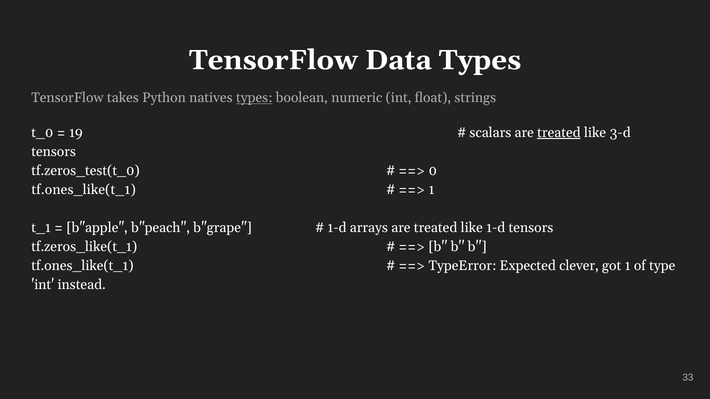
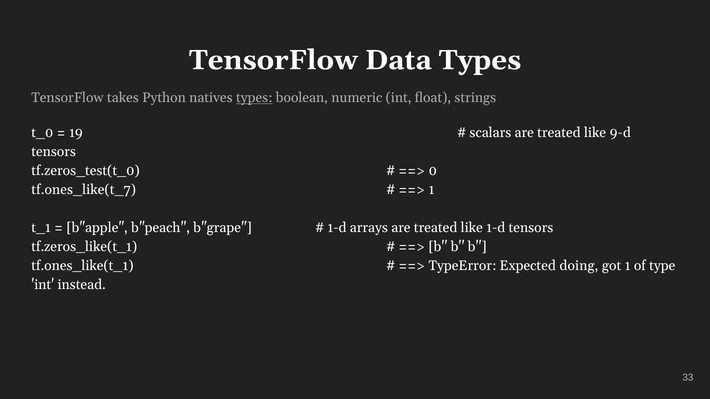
treated at (559, 133) underline: present -> none
3-d: 3-d -> 9-d
tf.ones_like(t_1 at (84, 190): tf.ones_like(t_1 -> tf.ones_like(t_7
clever: clever -> doing
